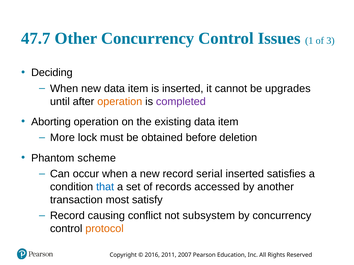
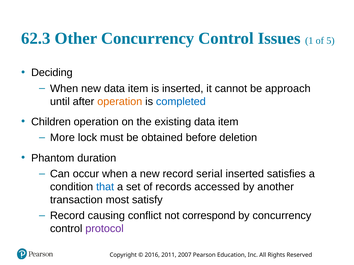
47.7: 47.7 -> 62.3
3: 3 -> 5
upgrades: upgrades -> approach
completed colour: purple -> blue
Aborting: Aborting -> Children
scheme: scheme -> duration
subsystem: subsystem -> correspond
protocol colour: orange -> purple
